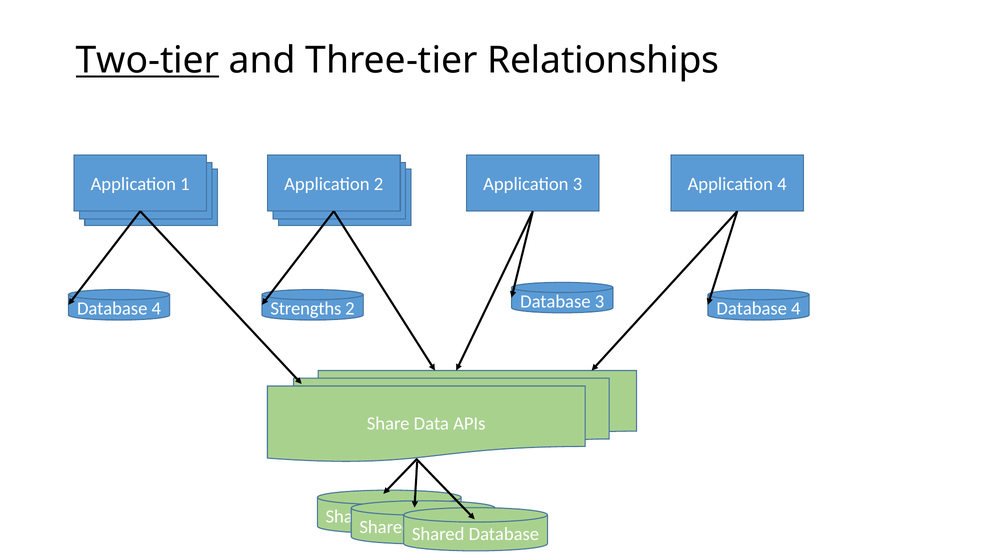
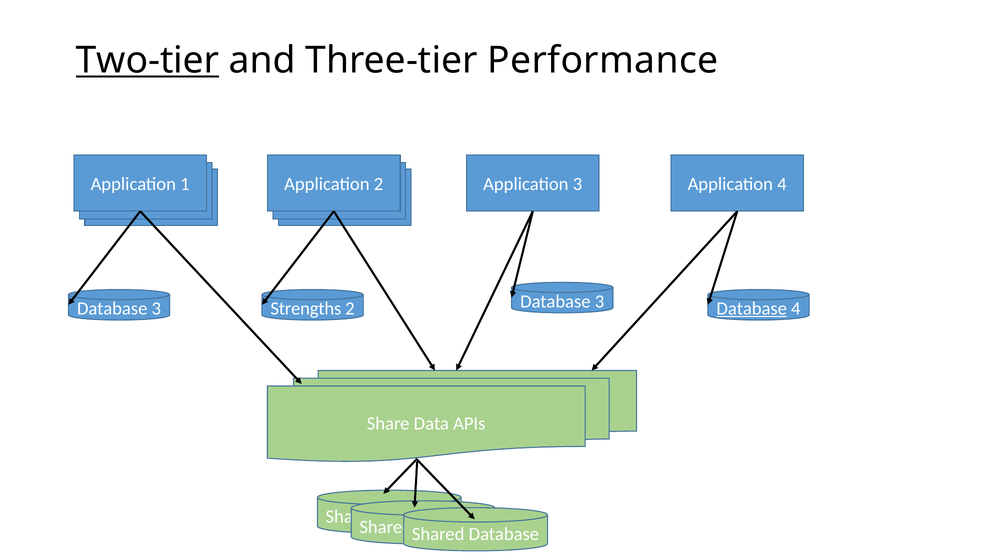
Relationships: Relationships -> Performance
4 at (156, 308): 4 -> 3
Database at (752, 308) underline: none -> present
